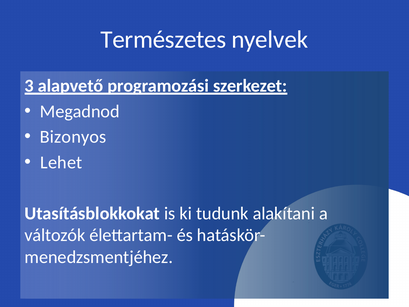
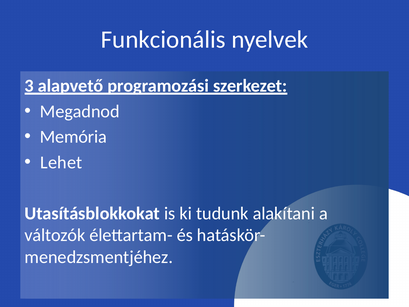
Természetes: Természetes -> Funkcionális
Bizonyos: Bizonyos -> Memória
